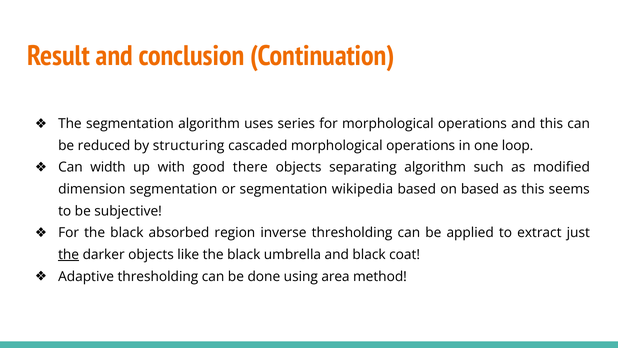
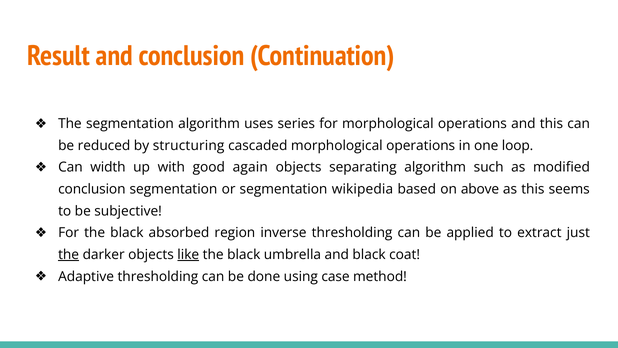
there: there -> again
dimension at (92, 189): dimension -> conclusion
on based: based -> above
like underline: none -> present
area: area -> case
